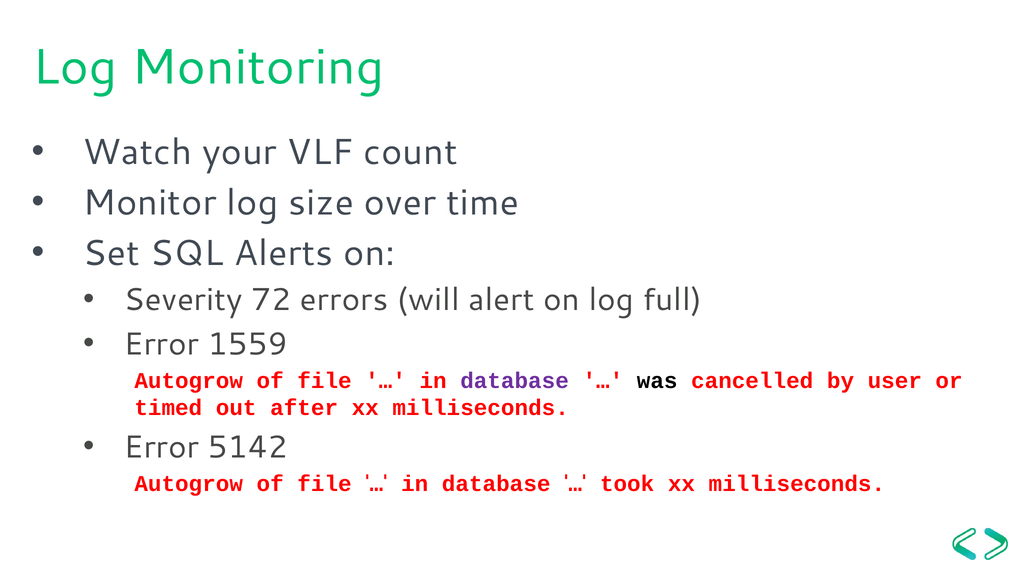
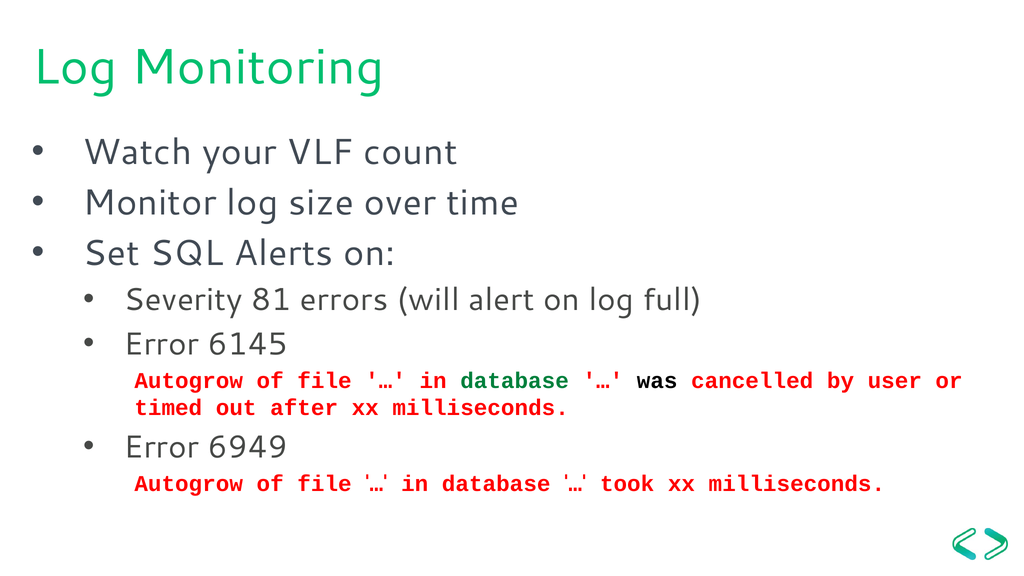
72: 72 -> 81
1559: 1559 -> 6145
database at (515, 381) colour: purple -> green
5142: 5142 -> 6949
